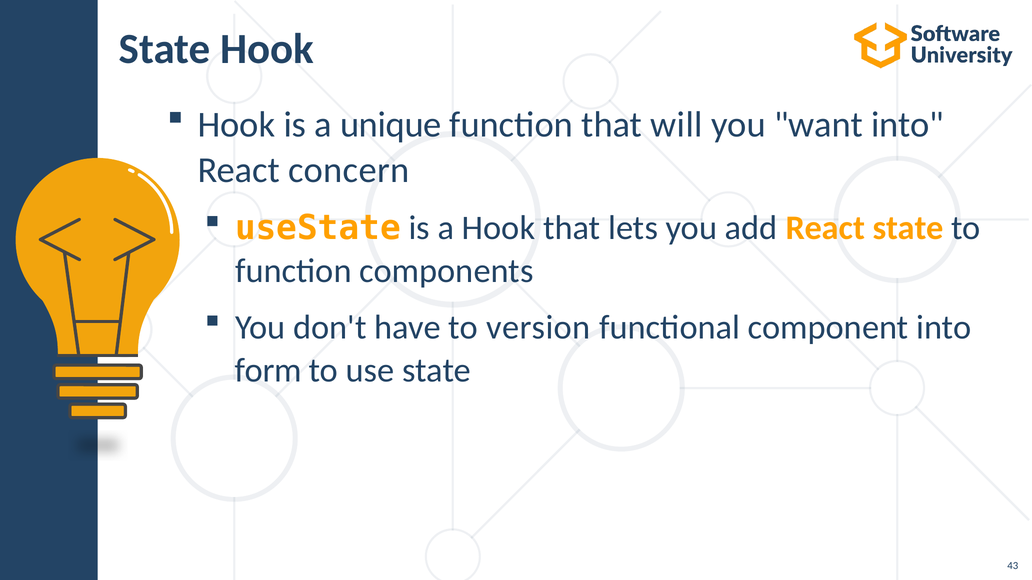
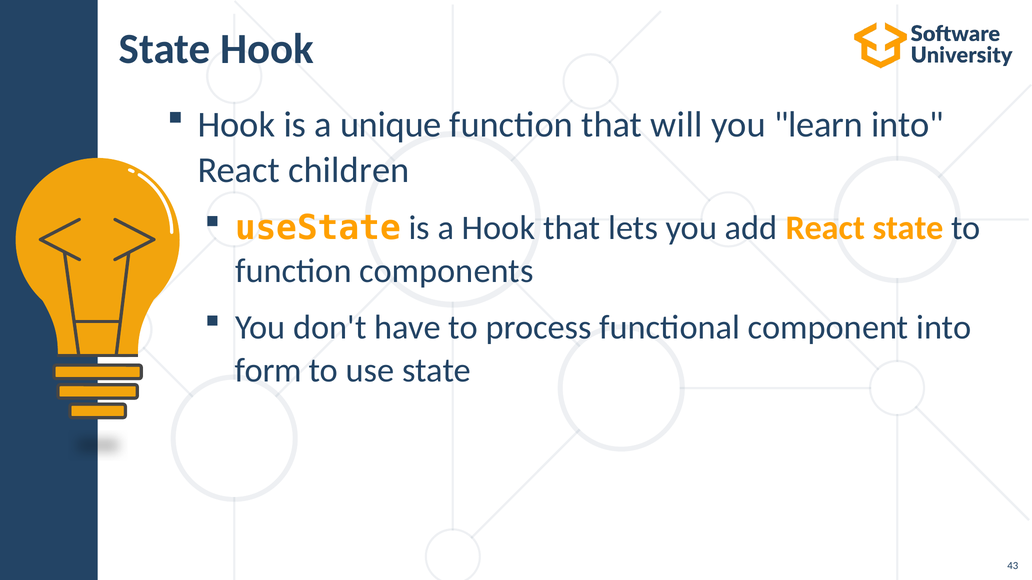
want: want -> learn
concern: concern -> children
version: version -> process
